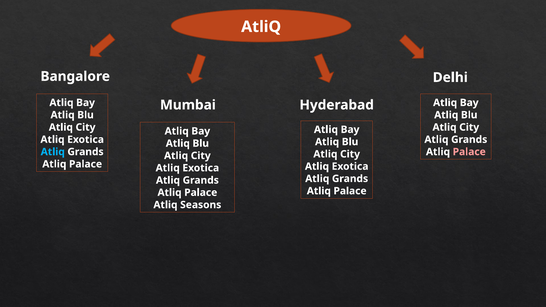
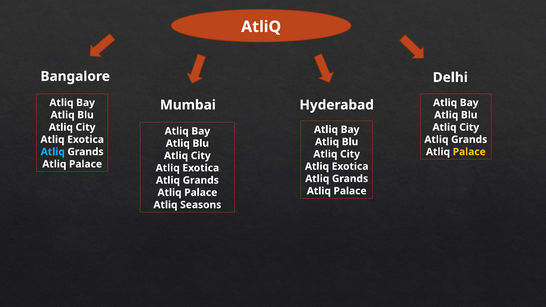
Palace at (469, 152) colour: pink -> yellow
